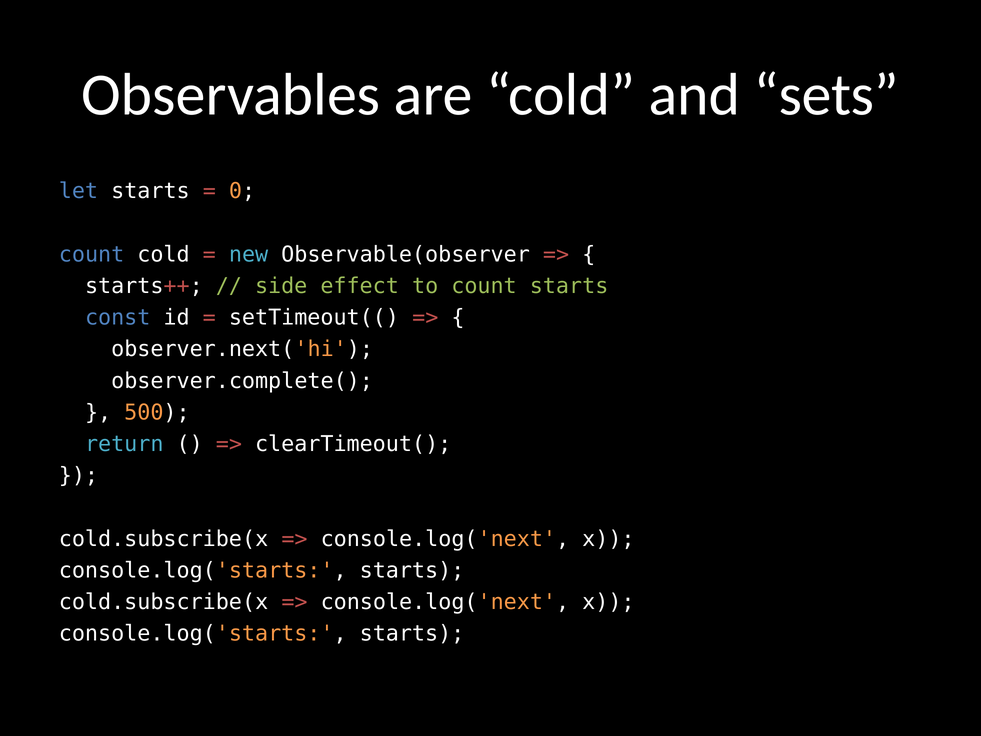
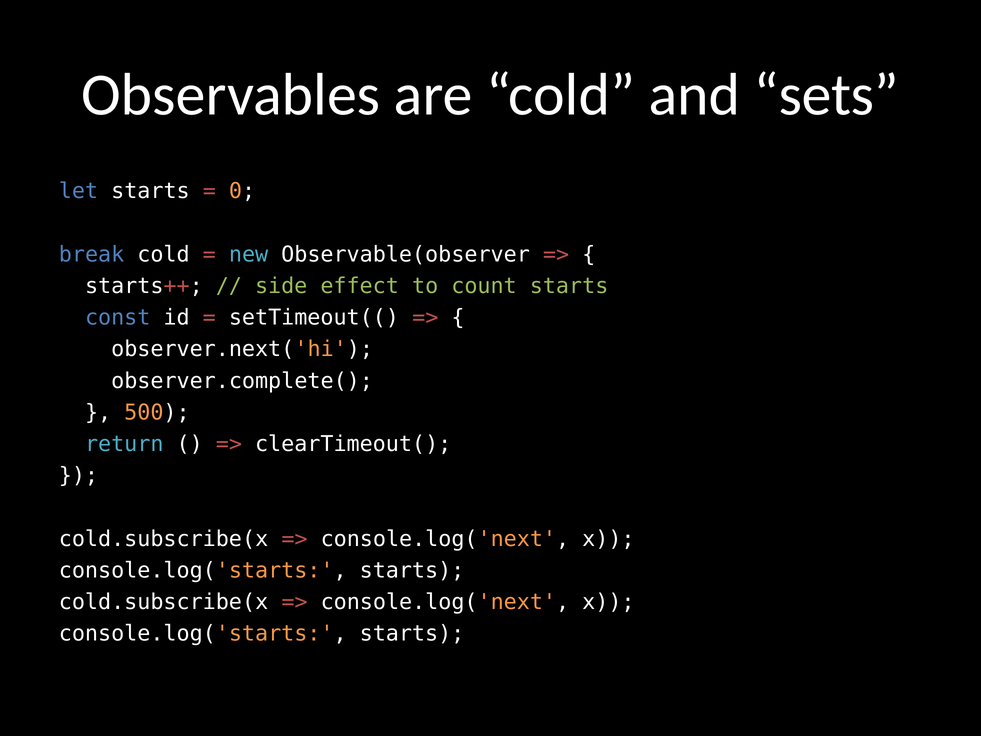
count at (92, 254): count -> break
